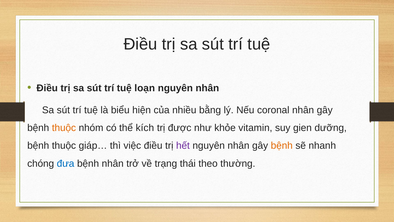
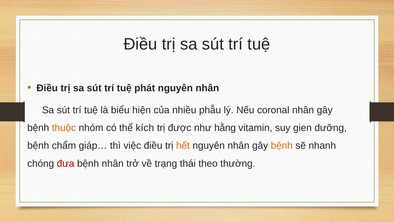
loạn: loạn -> phát
bằng: bằng -> phẫu
khỏe: khỏe -> hằng
thuộc at (64, 145): thuộc -> chẩm
hết colour: purple -> orange
đưa colour: blue -> red
